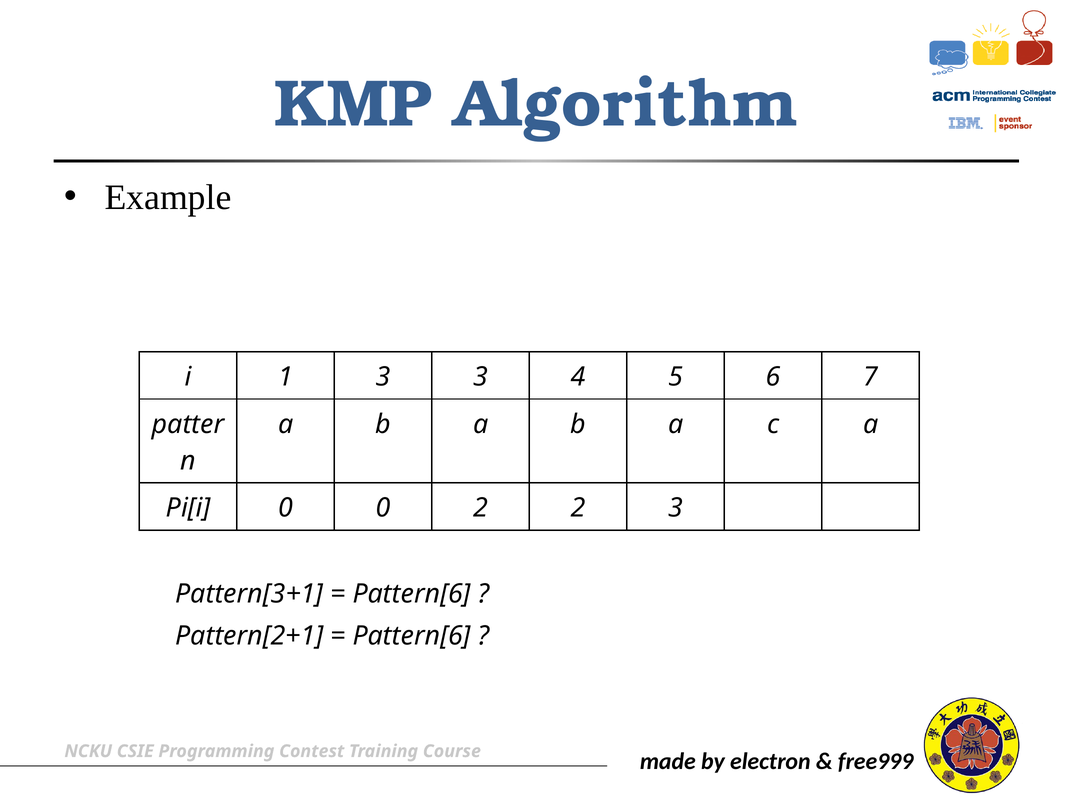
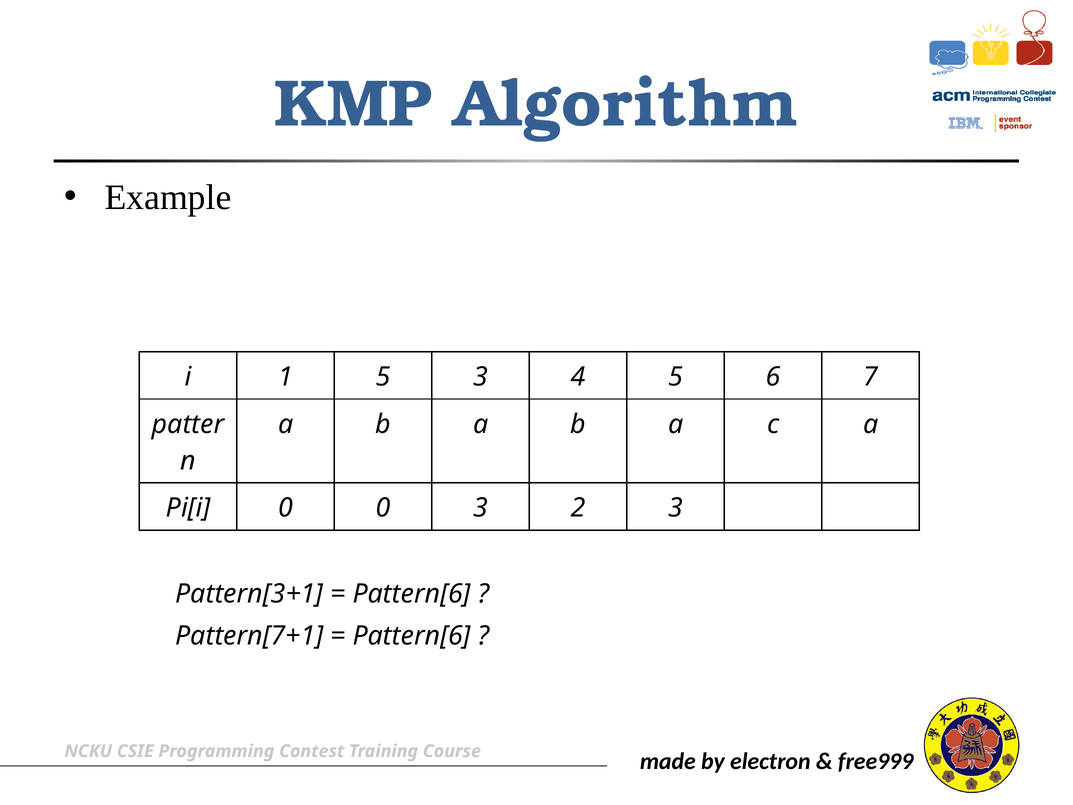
1 3: 3 -> 5
0 2: 2 -> 3
Pattern[2+1: Pattern[2+1 -> Pattern[7+1
